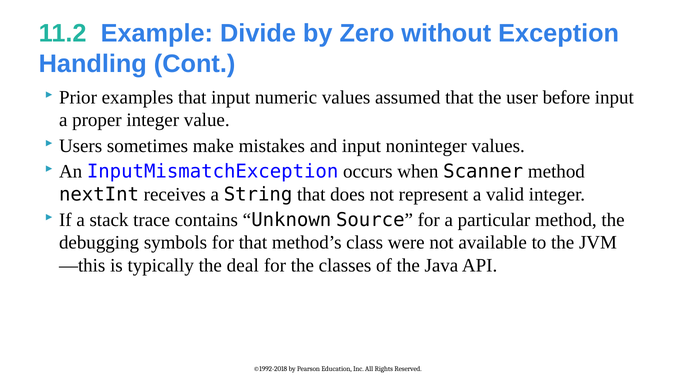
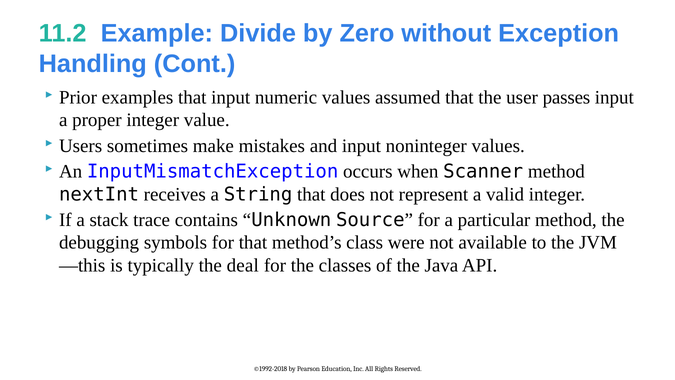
before: before -> passes
